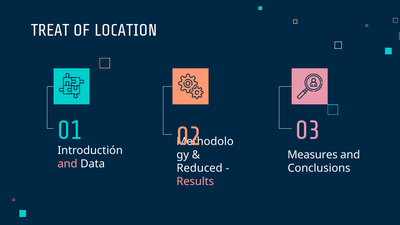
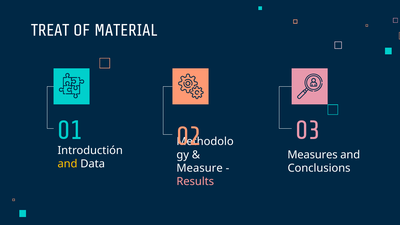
LOCATION: LOCATION -> MATERIAL
and at (67, 164) colour: pink -> yellow
Reduced: Reduced -> Measure
